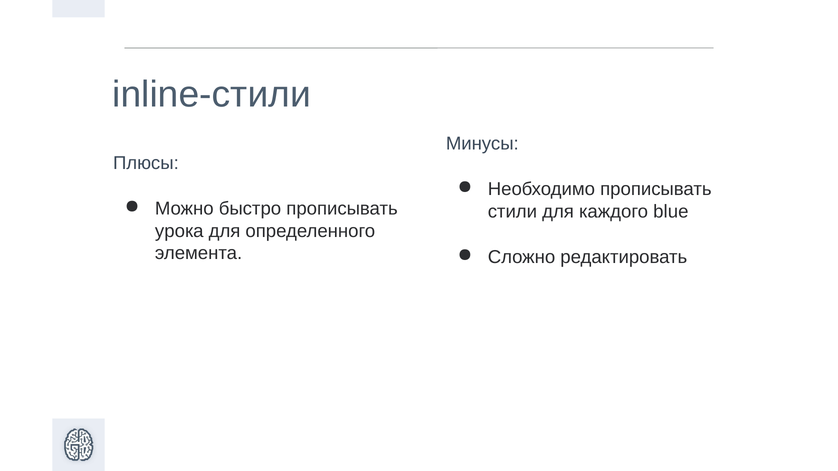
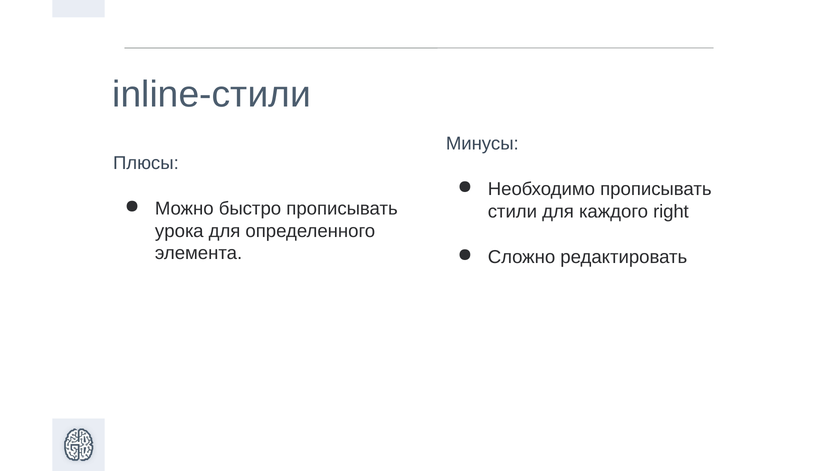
blue: blue -> right
